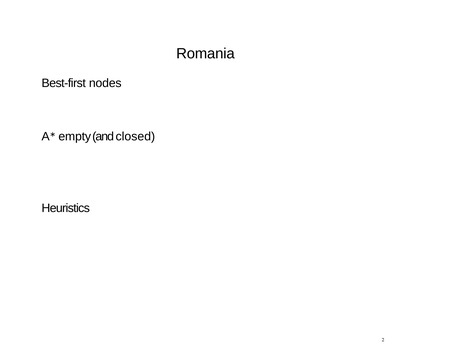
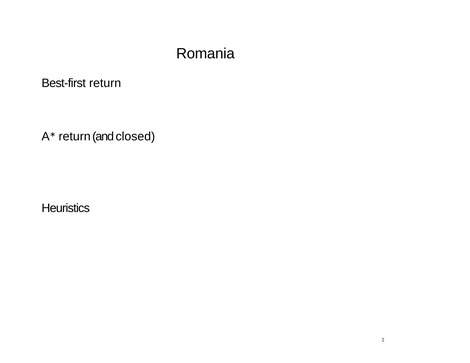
nodes at (105, 83): nodes -> return
empty at (75, 137): empty -> return
